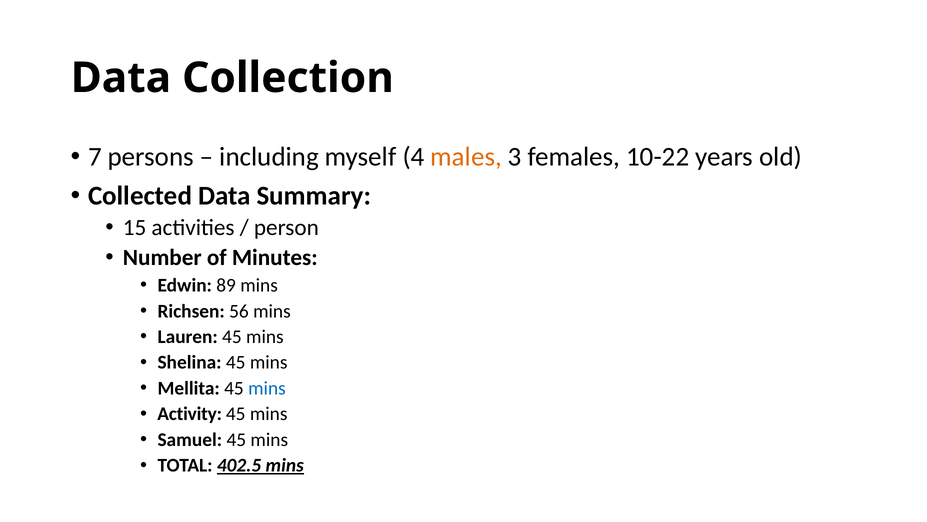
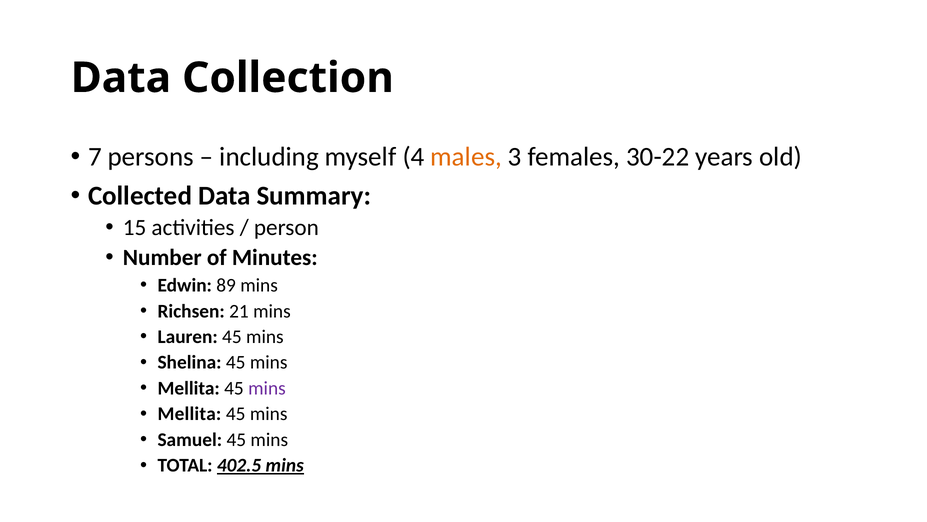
10-22: 10-22 -> 30-22
56: 56 -> 21
mins at (267, 388) colour: blue -> purple
Activity at (190, 414): Activity -> Mellita
